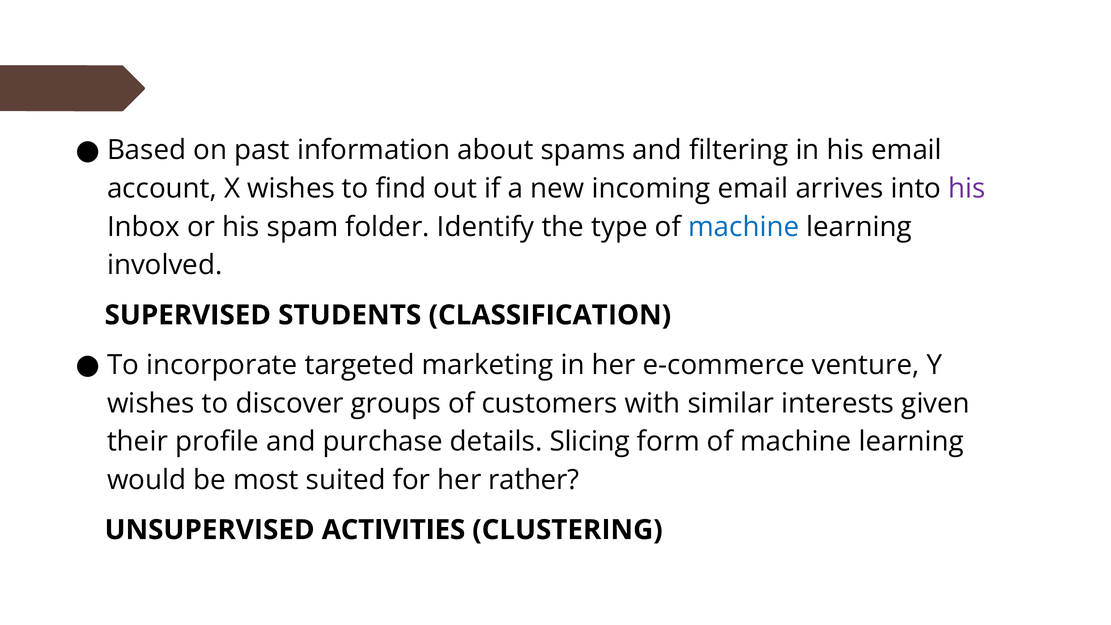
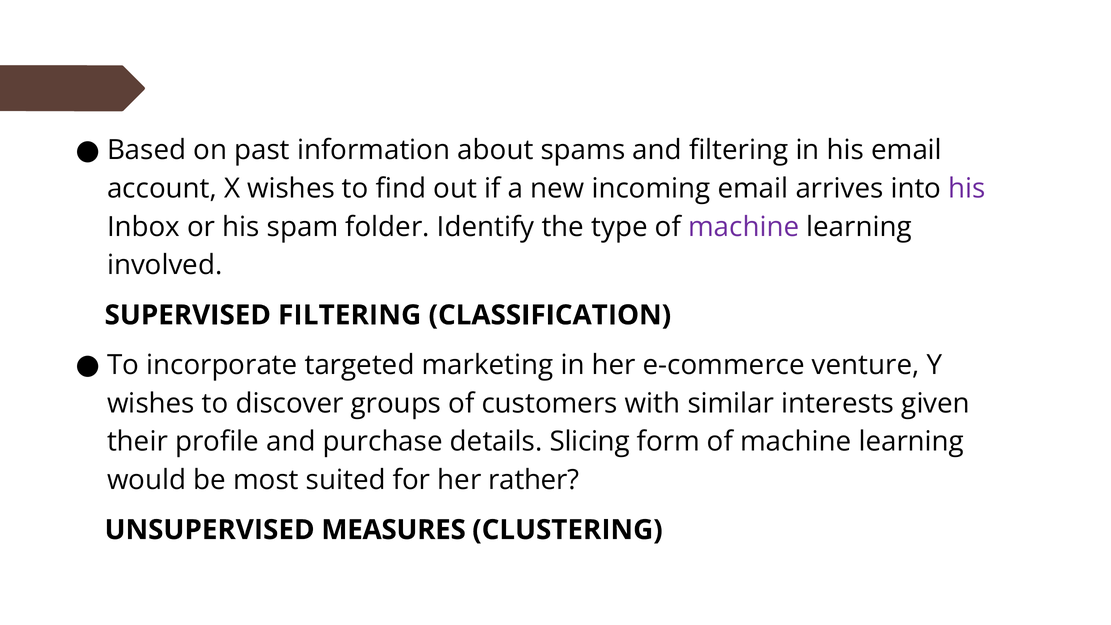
machine at (744, 227) colour: blue -> purple
SUPERVISED STUDENTS: STUDENTS -> FILTERING
ACTIVITIES: ACTIVITIES -> MEASURES
